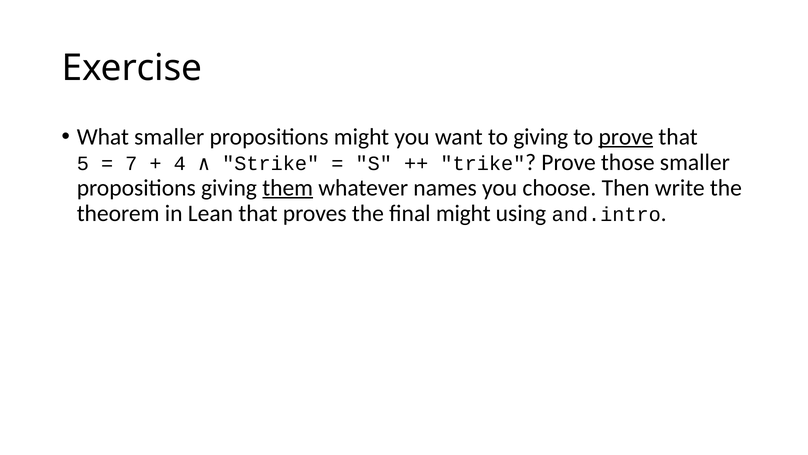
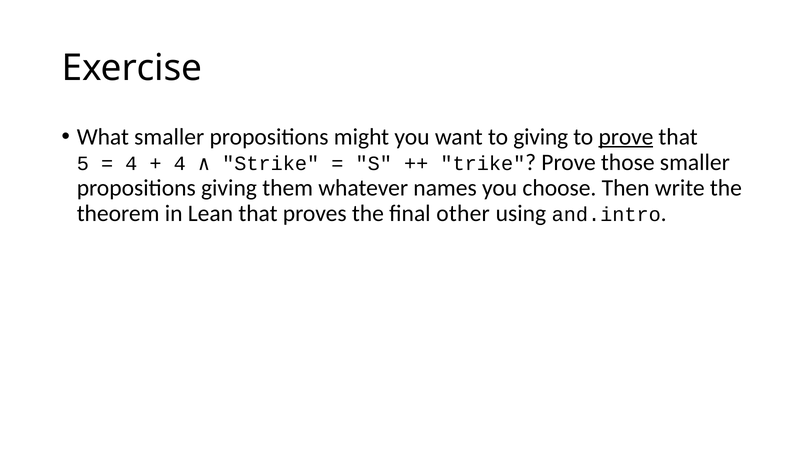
7 at (131, 163): 7 -> 4
them underline: present -> none
final might: might -> other
